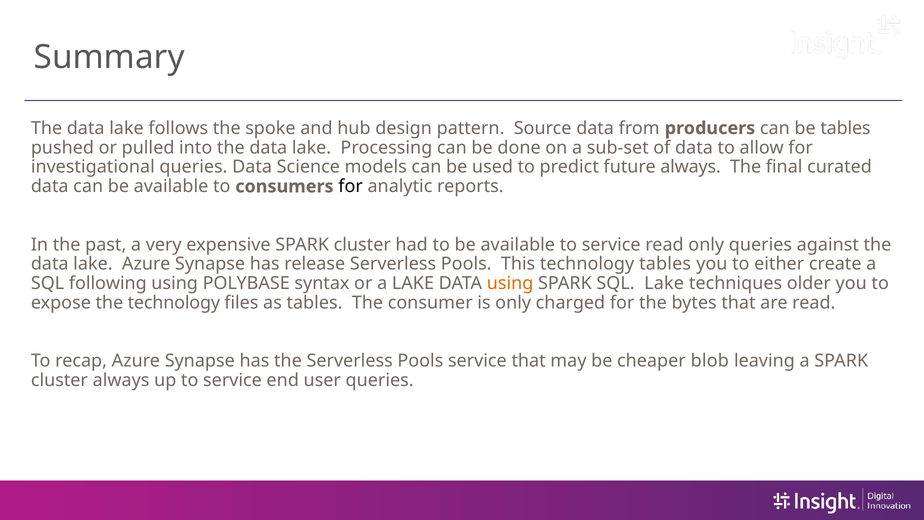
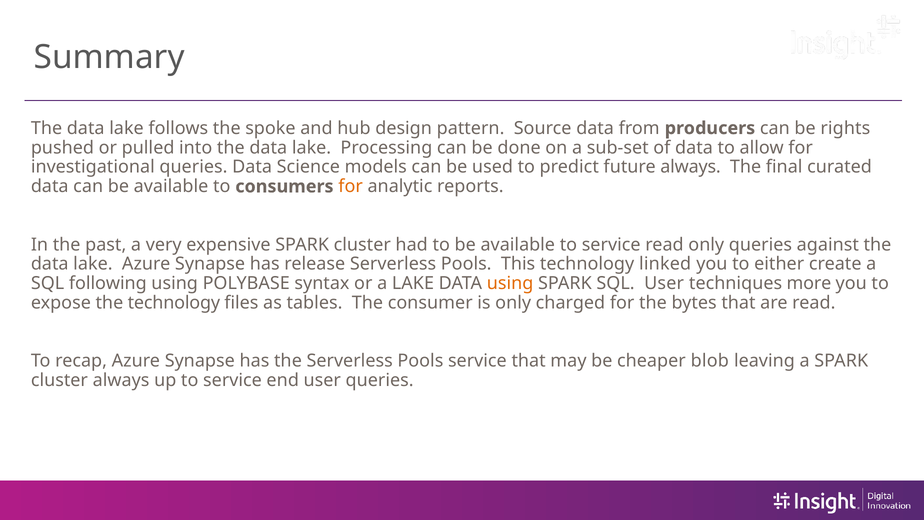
be tables: tables -> rights
for at (351, 186) colour: black -> orange
technology tables: tables -> linked
SQL Lake: Lake -> User
older: older -> more
